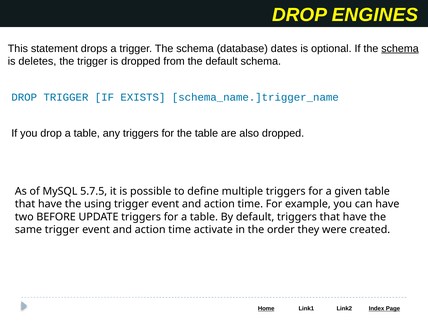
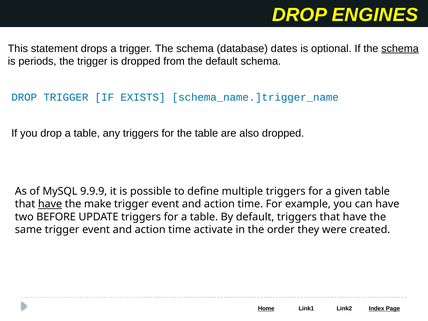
deletes: deletes -> periods
5.7.5: 5.7.5 -> 9.9.9
have at (50, 204) underline: none -> present
using: using -> make
